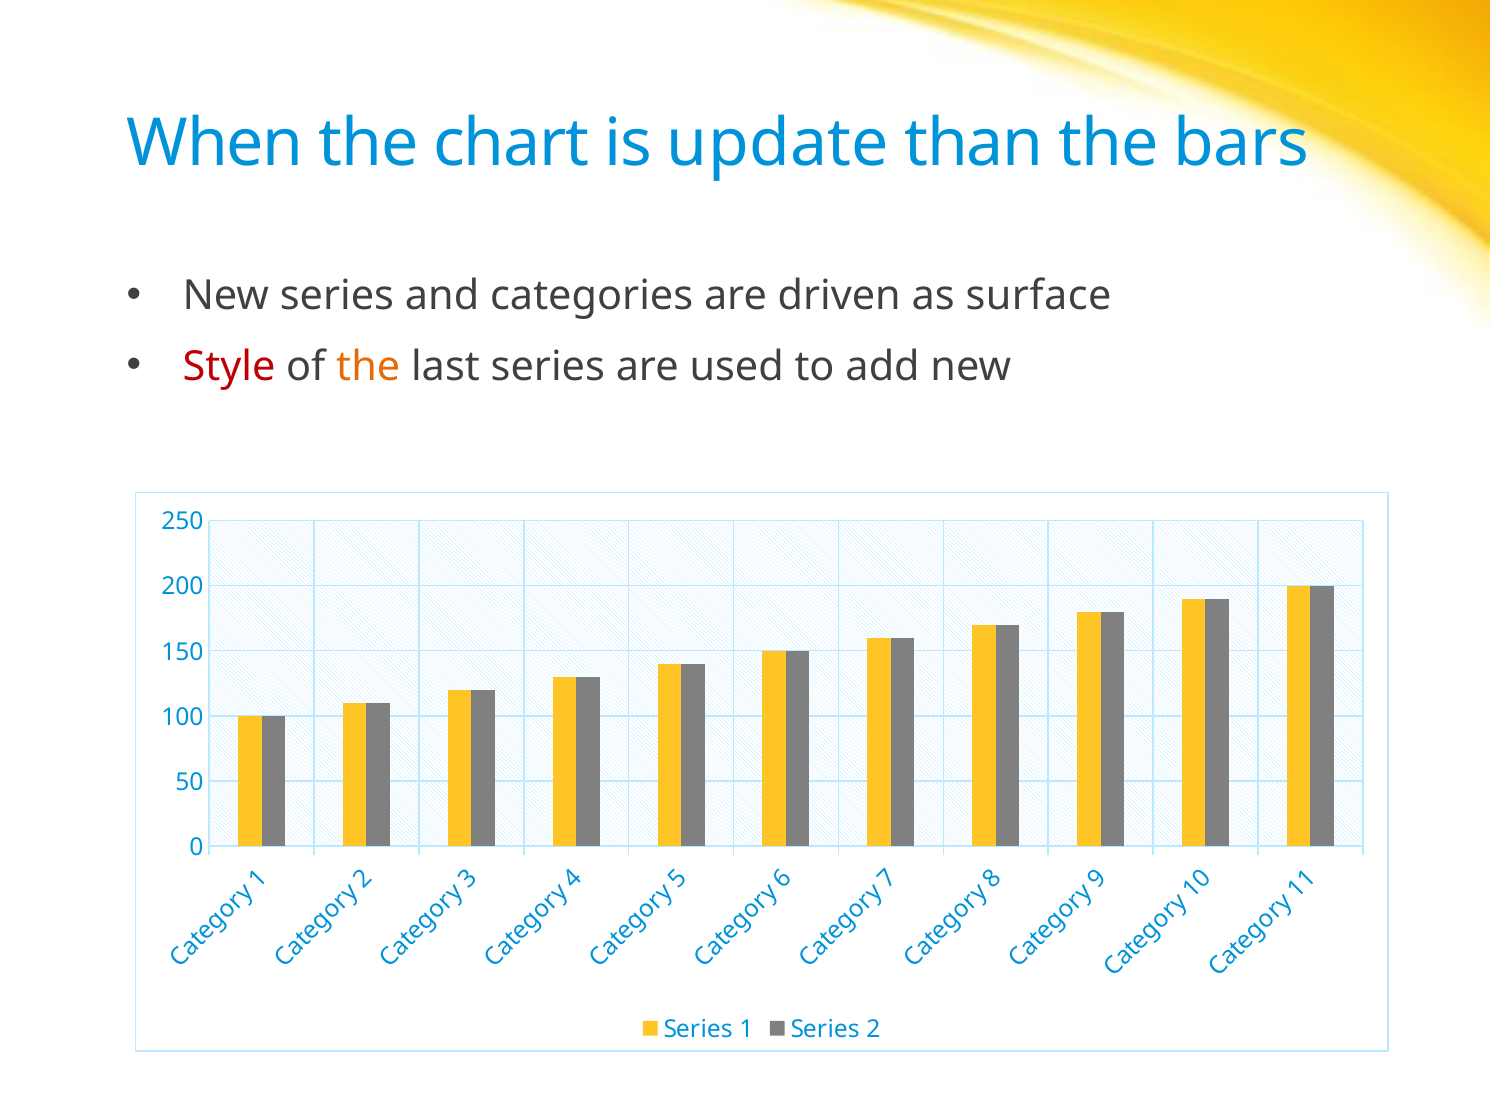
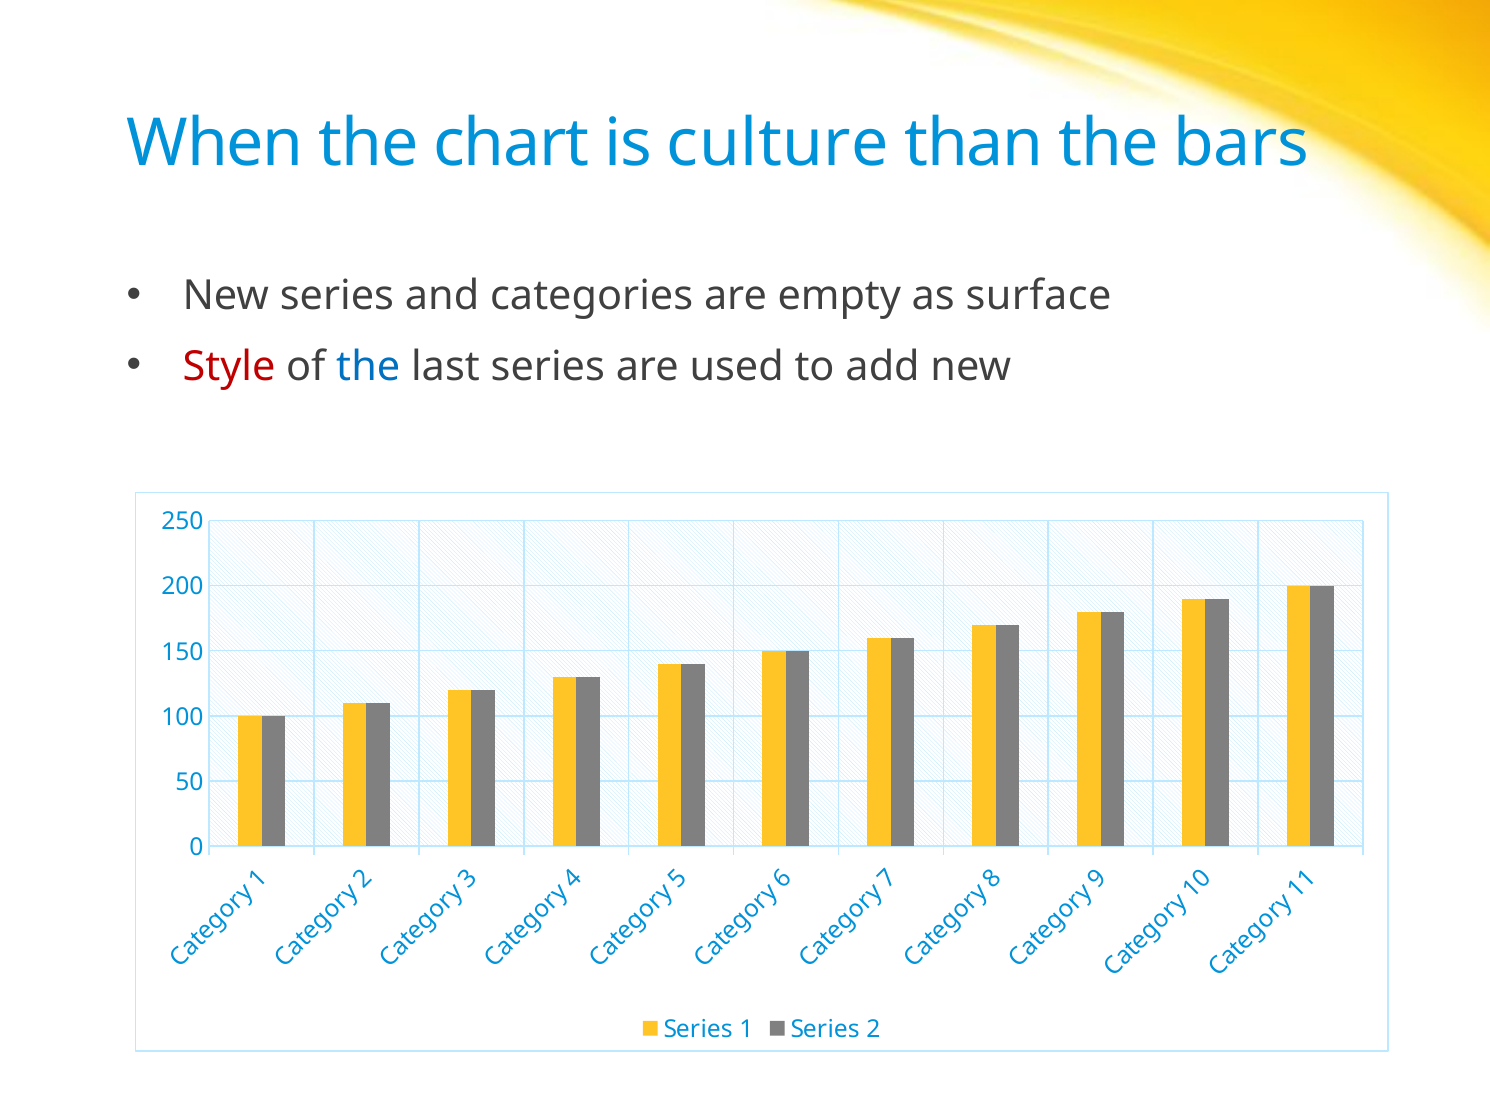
update: update -> culture
driven: driven -> empty
the at (368, 366) colour: orange -> blue
